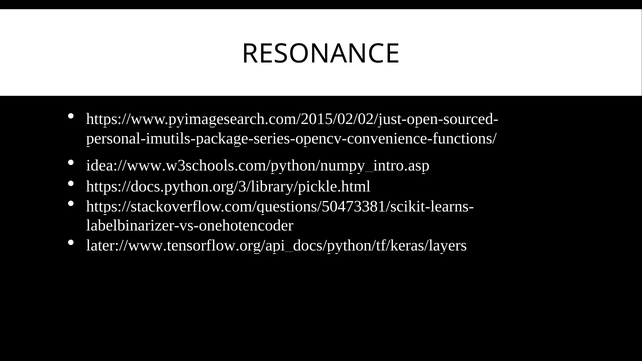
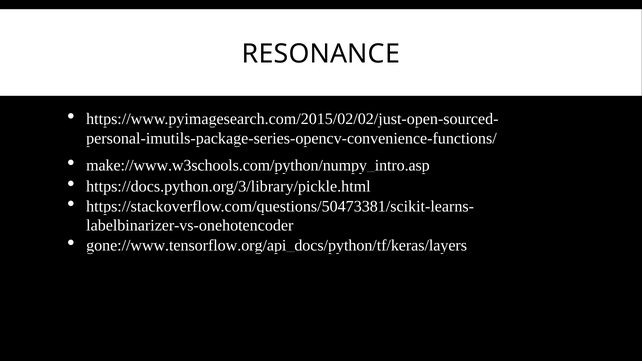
idea://www.w3schools.com/python/numpy_intro.asp: idea://www.w3schools.com/python/numpy_intro.asp -> make://www.w3schools.com/python/numpy_intro.asp
later://www.tensorflow.org/api_docs/python/tf/keras/layers: later://www.tensorflow.org/api_docs/python/tf/keras/layers -> gone://www.tensorflow.org/api_docs/python/tf/keras/layers
